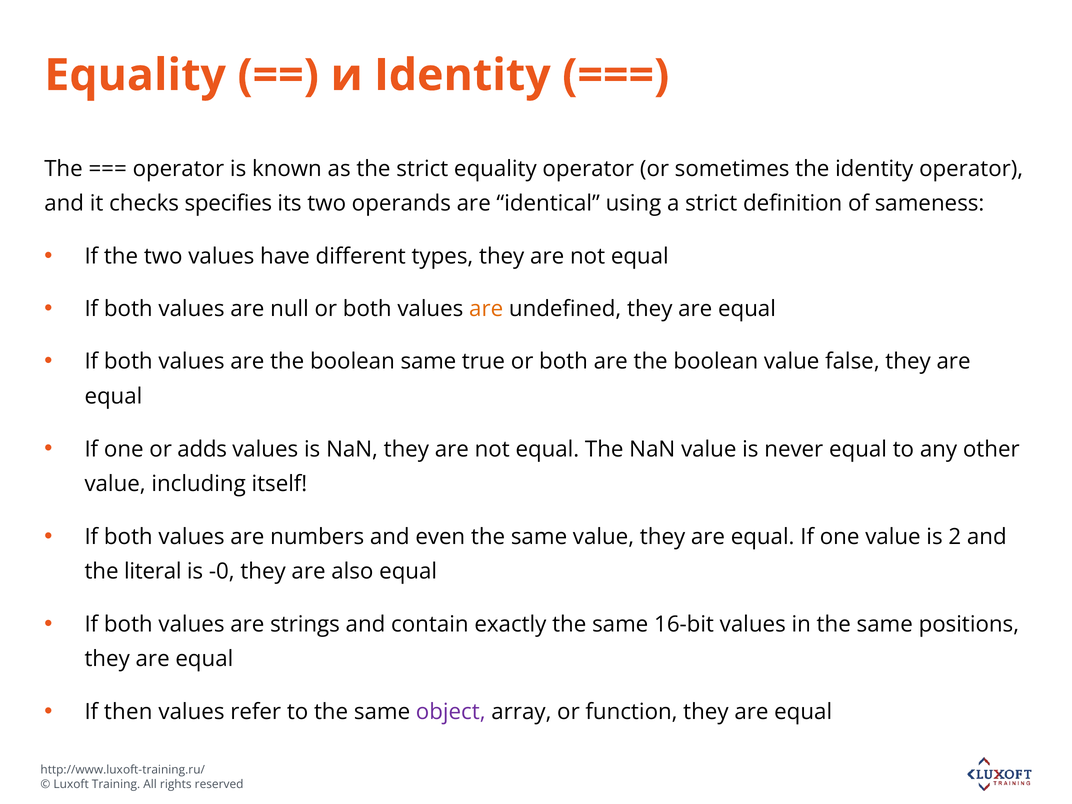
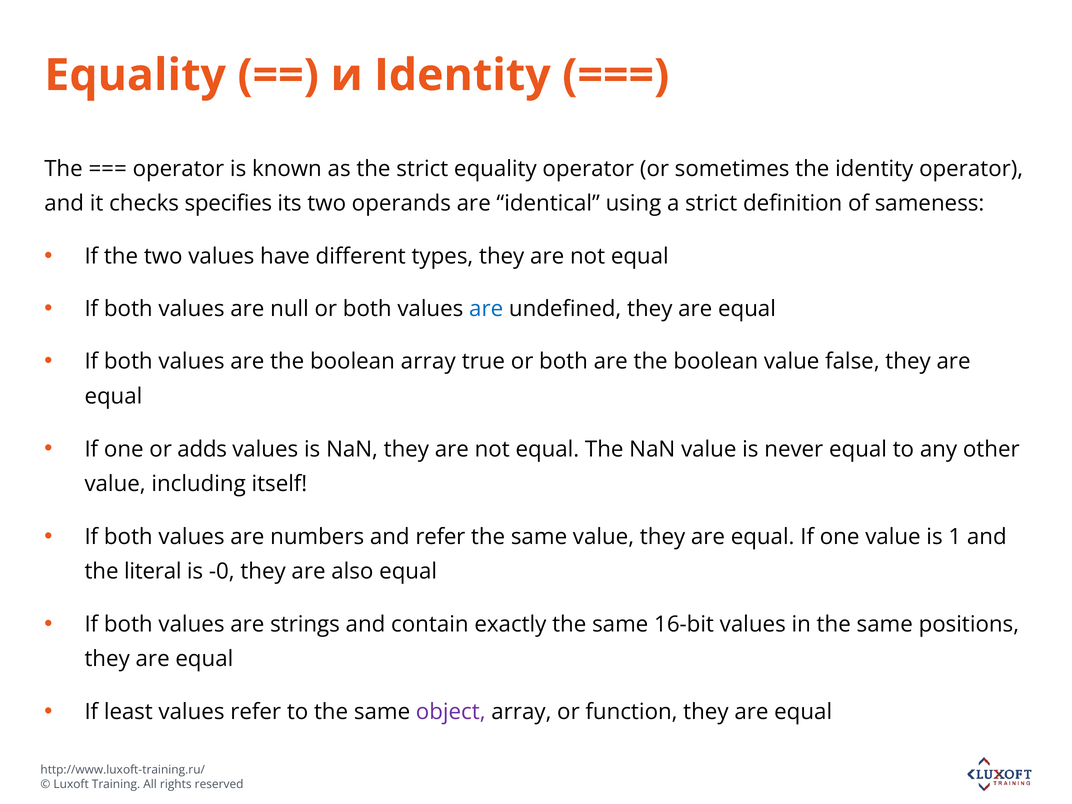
are at (486, 309) colour: orange -> blue
boolean same: same -> array
and even: even -> refer
2: 2 -> 1
then: then -> least
